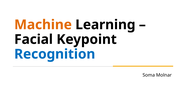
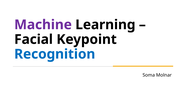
Machine colour: orange -> purple
